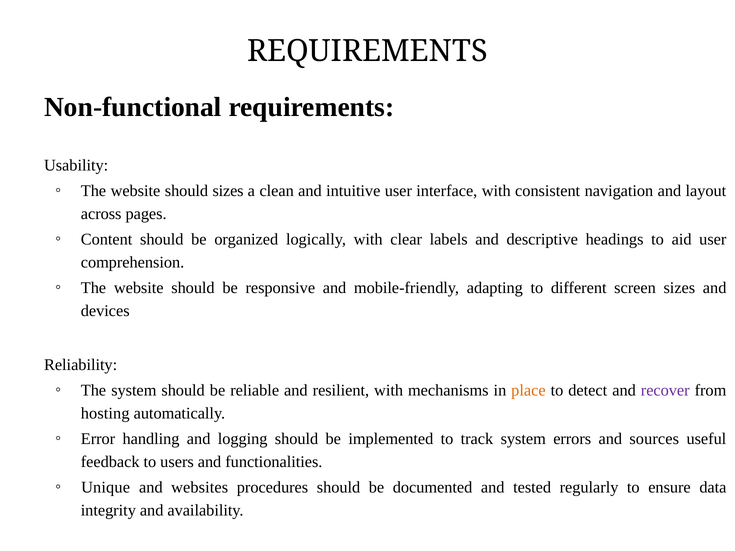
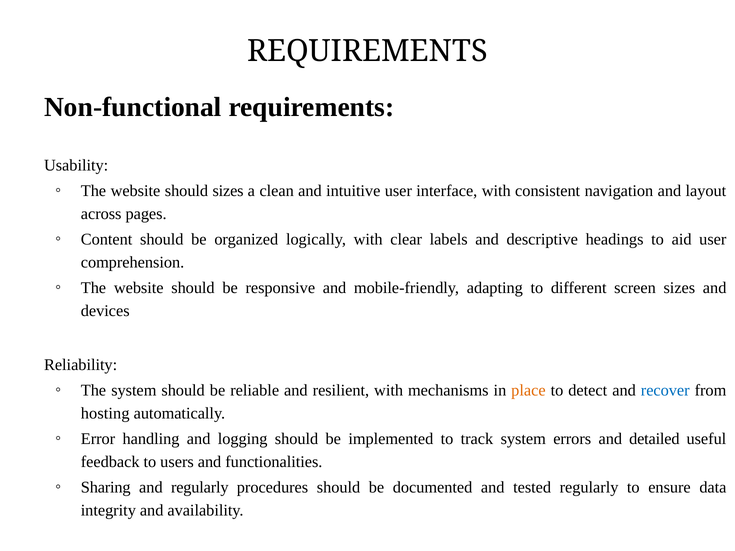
recover colour: purple -> blue
sources: sources -> detailed
Unique: Unique -> Sharing
and websites: websites -> regularly
